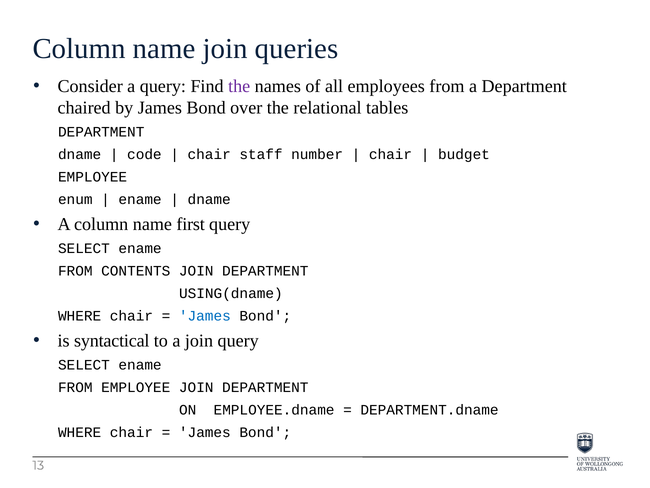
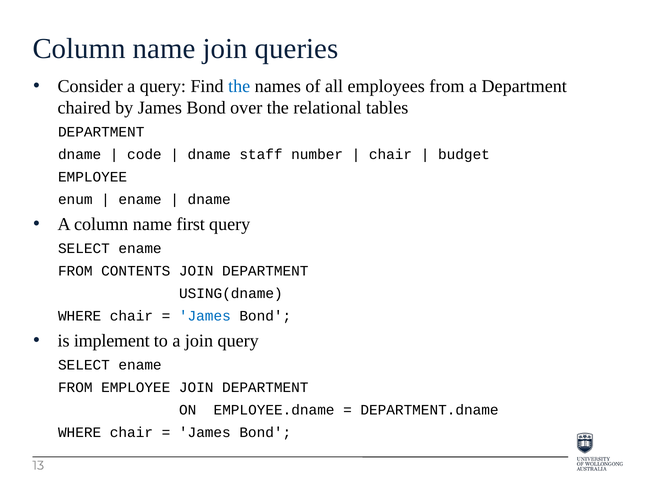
the at (239, 86) colour: purple -> blue
chair at (209, 154): chair -> dname
syntactical: syntactical -> implement
